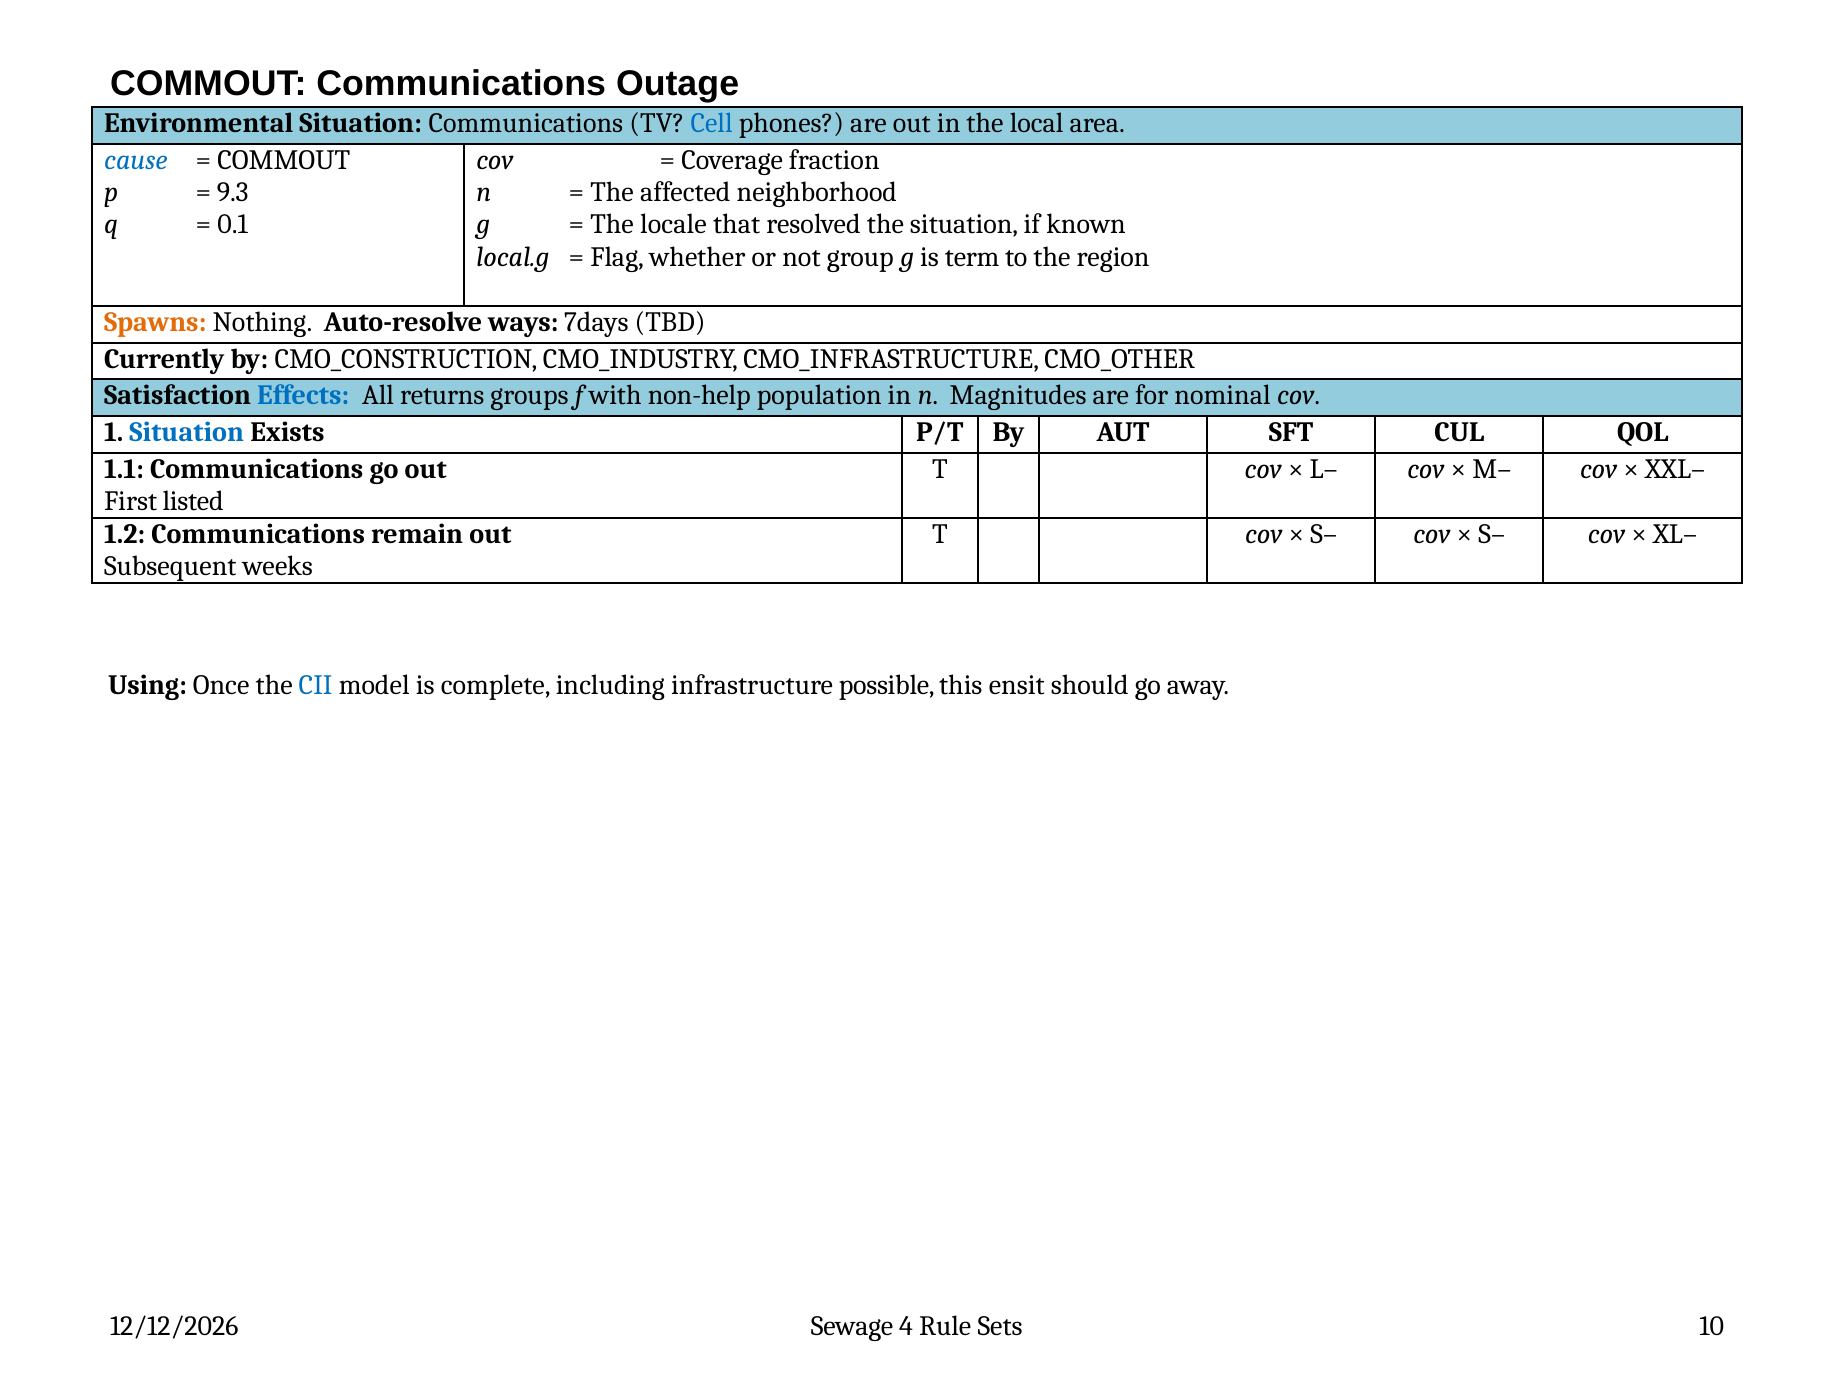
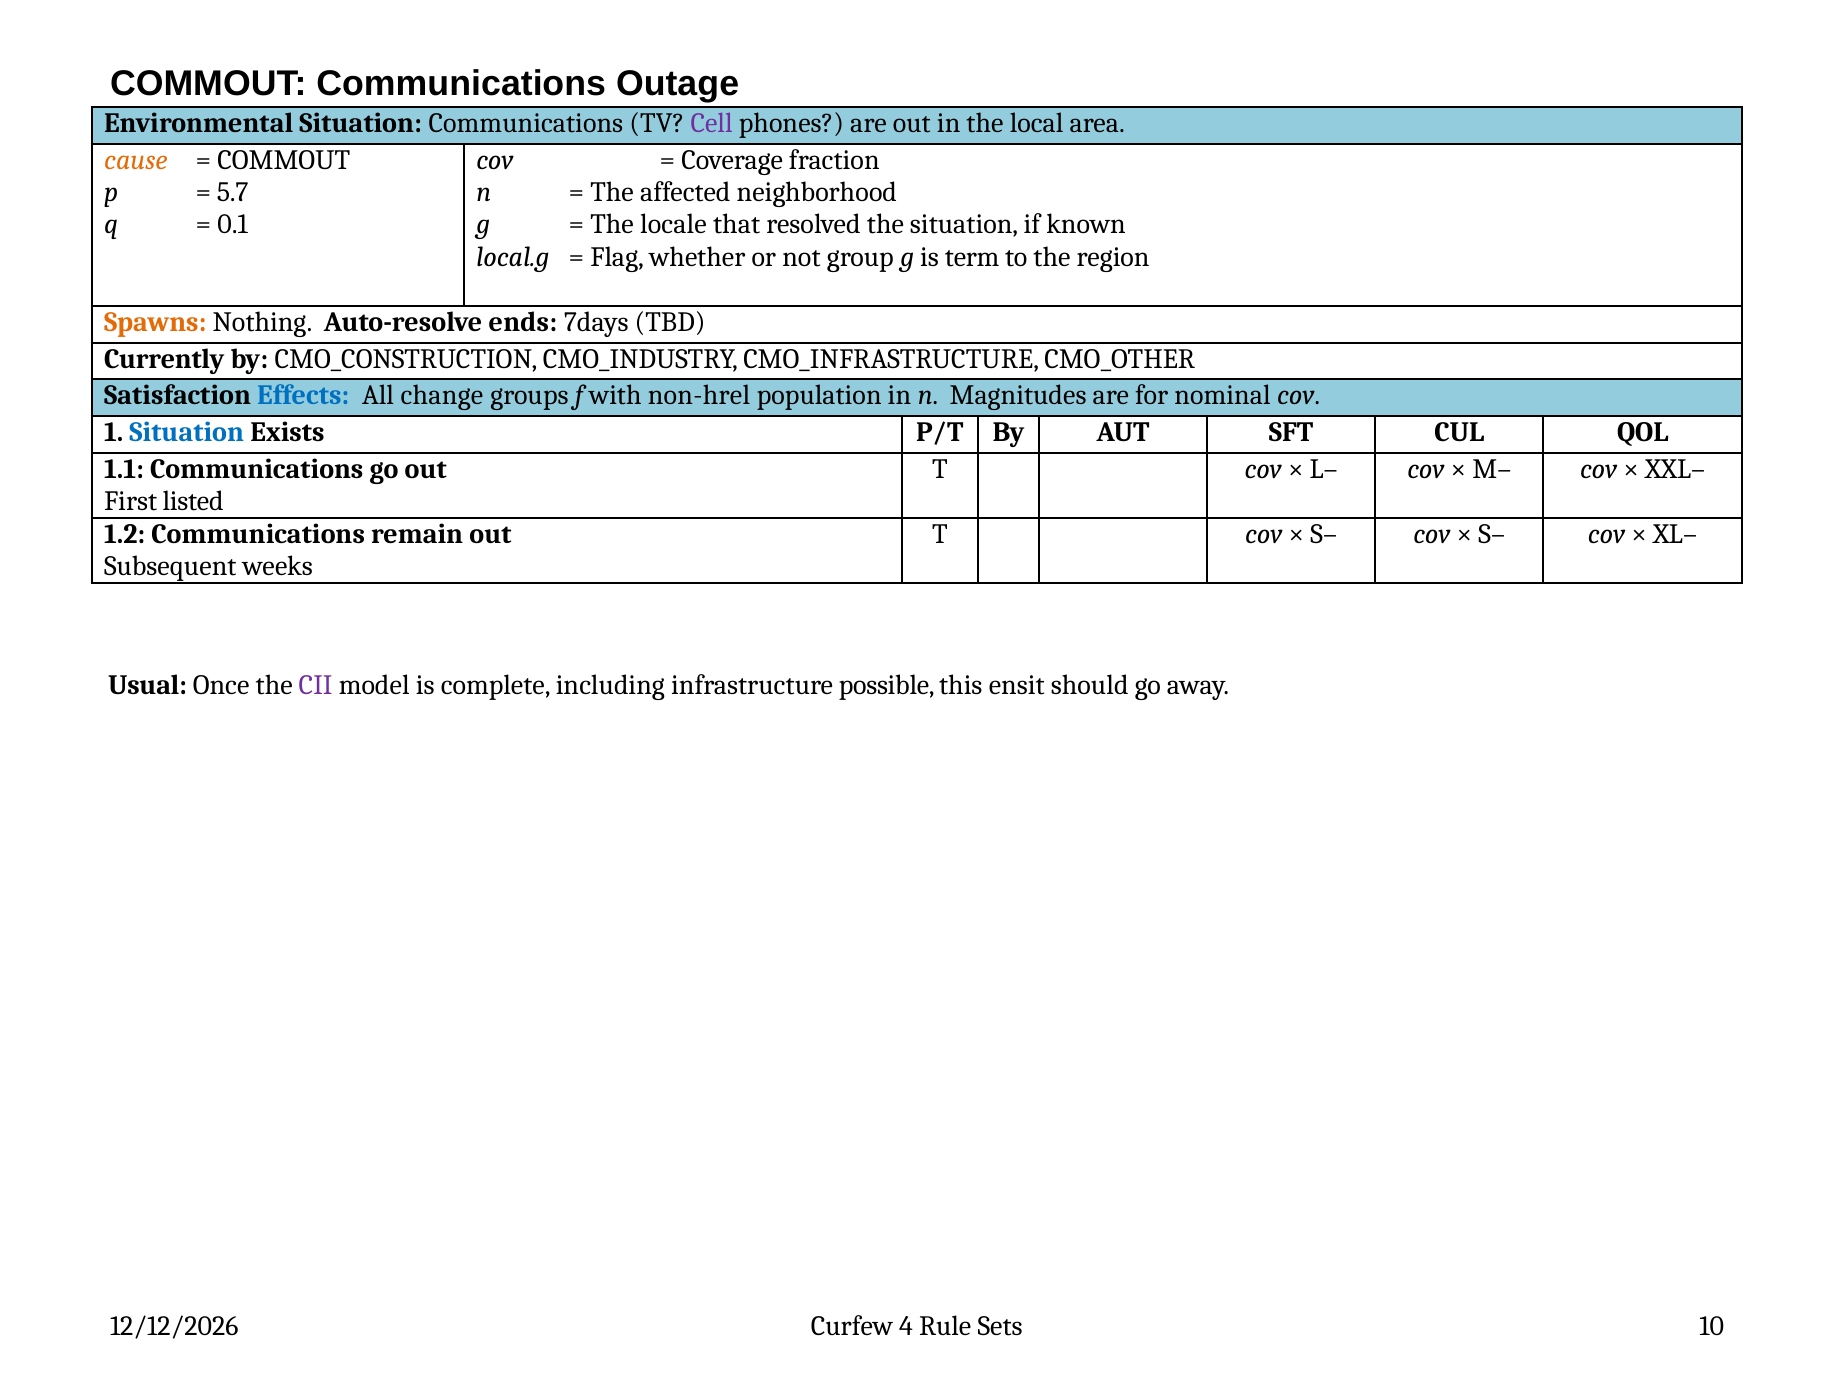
Cell colour: blue -> purple
cause colour: blue -> orange
9.3: 9.3 -> 5.7
ways: ways -> ends
returns: returns -> change
non-help: non-help -> non-hrel
Using: Using -> Usual
CII colour: blue -> purple
Sewage: Sewage -> Curfew
